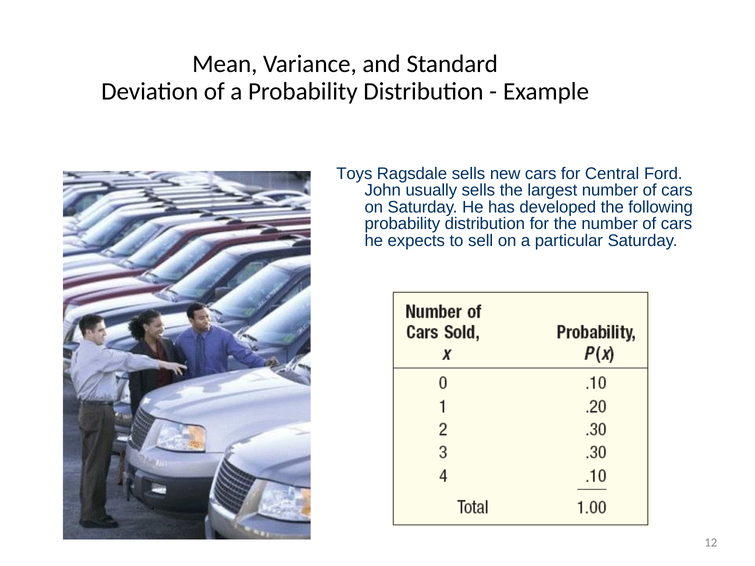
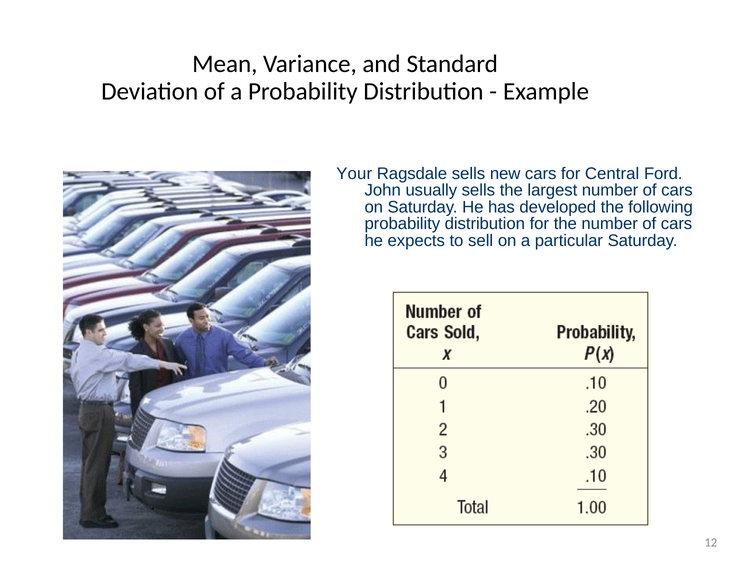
Toys: Toys -> Your
